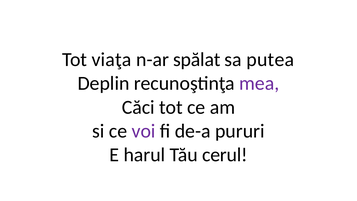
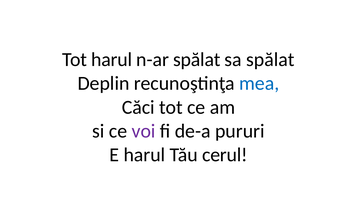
Tot viaţa: viaţa -> harul
sa putea: putea -> spălat
mea colour: purple -> blue
